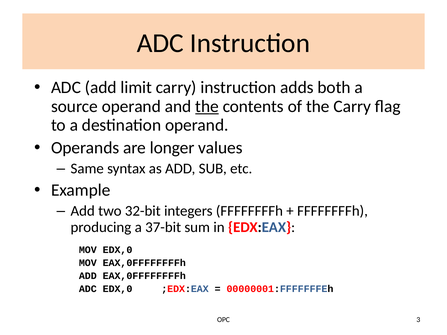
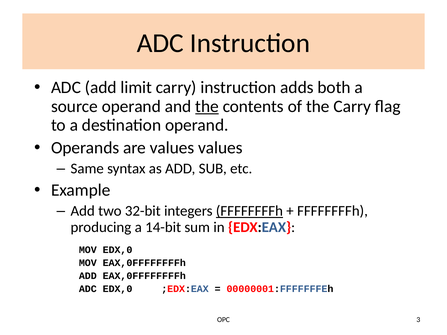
are longer: longer -> values
FFFFFFFFh at (249, 211) underline: none -> present
37-bit: 37-bit -> 14-bit
